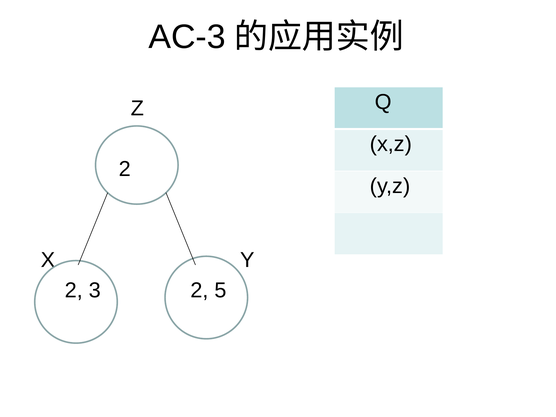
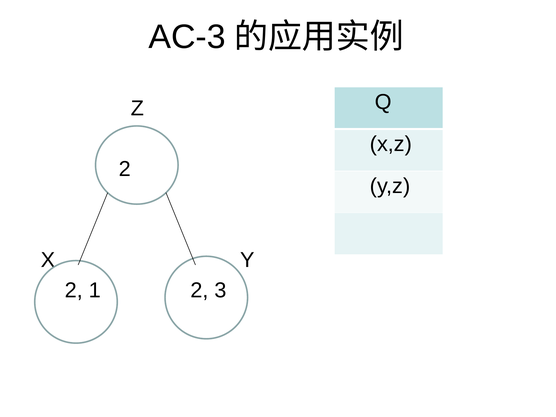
3: 3 -> 1
5: 5 -> 3
